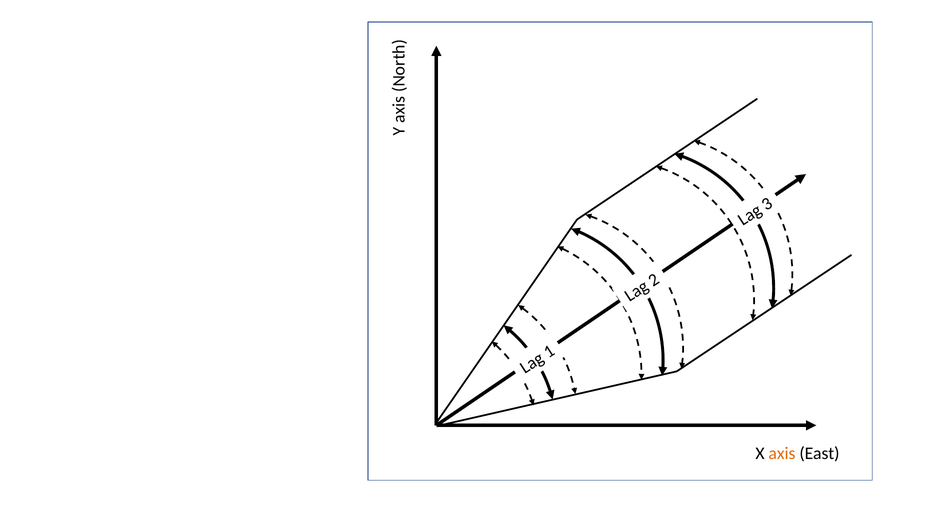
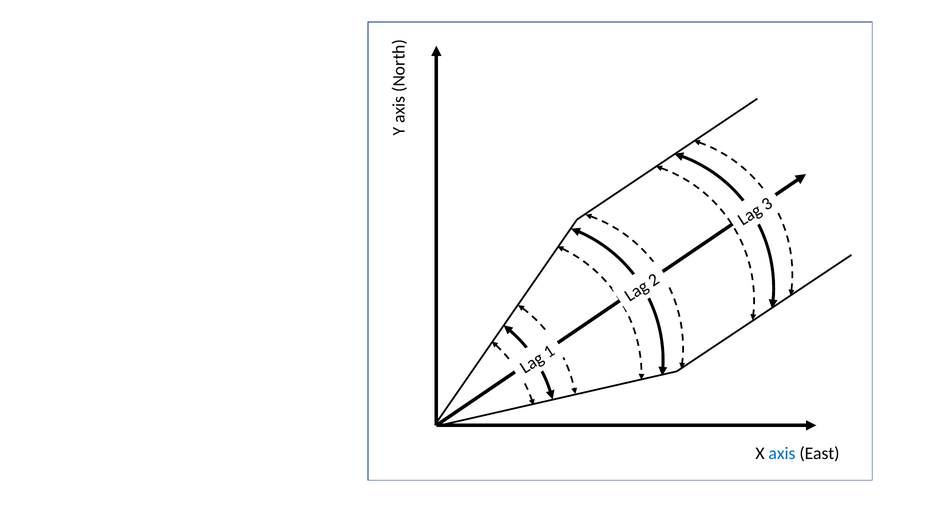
axis colour: orange -> blue
